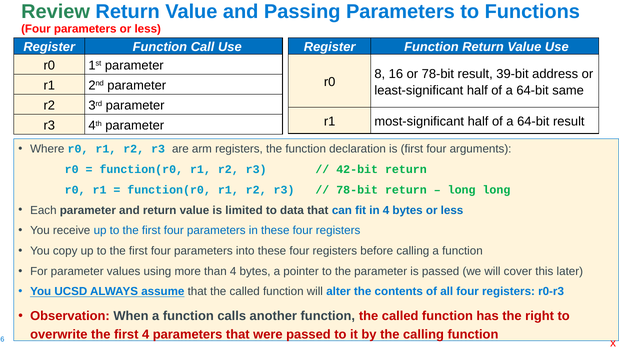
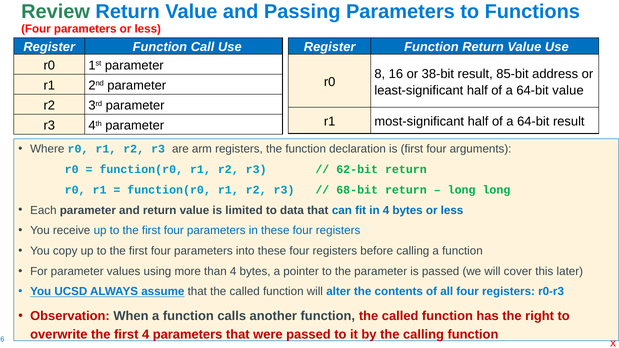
or 78-bit: 78-bit -> 38-bit
39-bit: 39-bit -> 85-bit
64-bit same: same -> value
42-bit: 42-bit -> 62-bit
78-bit at (357, 190): 78-bit -> 68-bit
